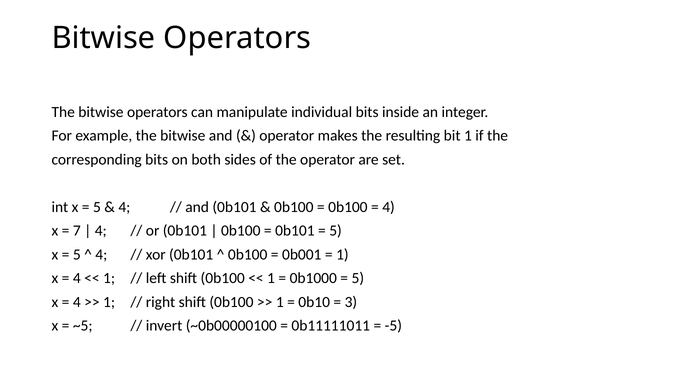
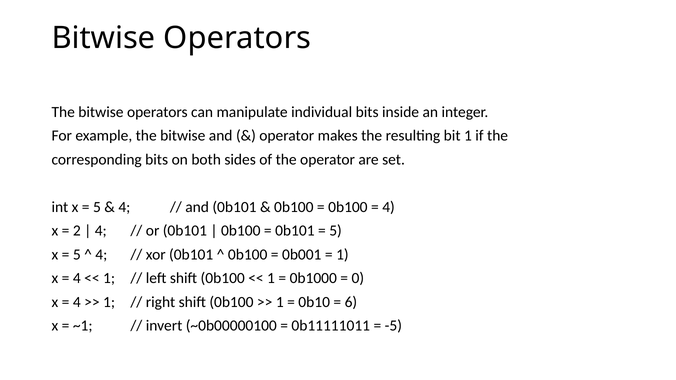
7: 7 -> 2
5 at (358, 278): 5 -> 0
3: 3 -> 6
~5: ~5 -> ~1
